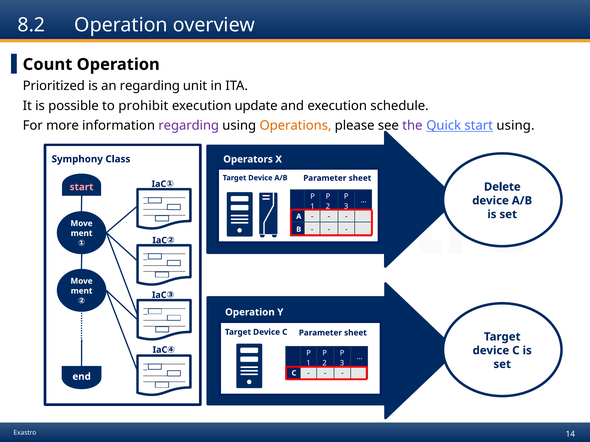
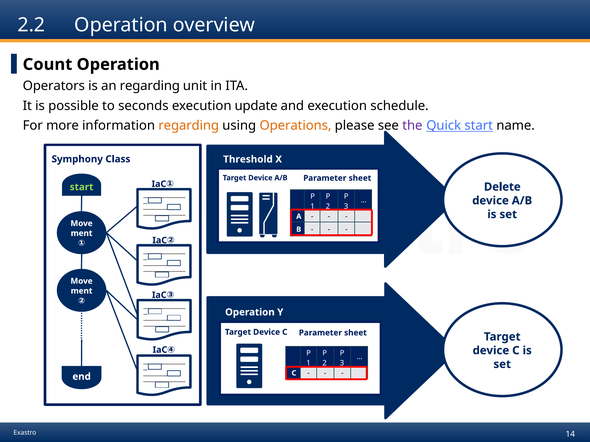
8.2: 8.2 -> 2.2
Prioritized: Prioritized -> Operators
prohibit: prohibit -> seconds
regarding at (189, 126) colour: purple -> orange
start using: using -> name
Operators: Operators -> Threshold
start at (82, 187) colour: pink -> light green
